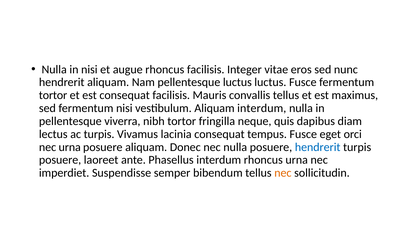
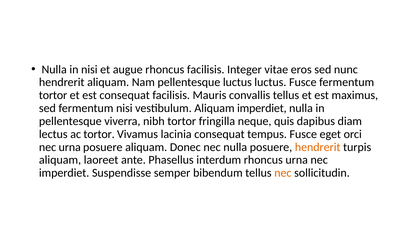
Aliquam interdum: interdum -> imperdiet
ac turpis: turpis -> tortor
hendrerit at (318, 147) colour: blue -> orange
posuere at (60, 160): posuere -> aliquam
